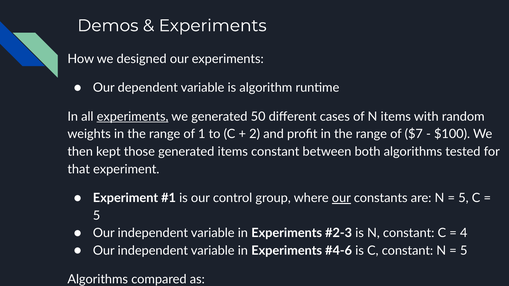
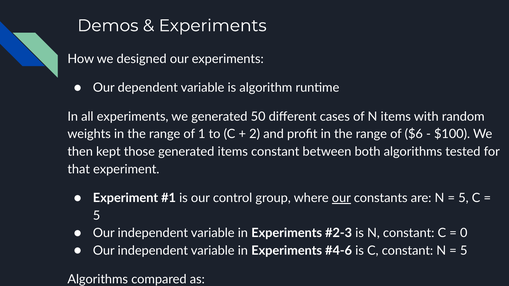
experiments at (133, 117) underline: present -> none
$7: $7 -> $6
4: 4 -> 0
